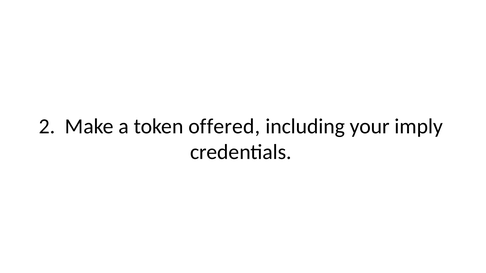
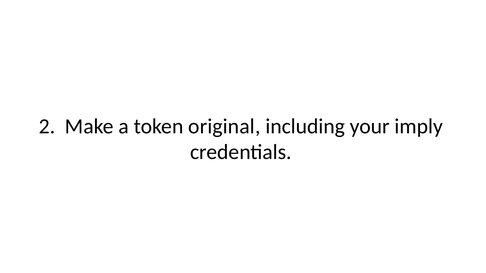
offered: offered -> original
